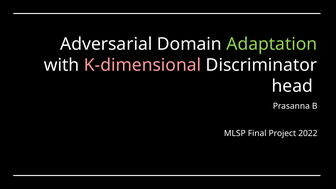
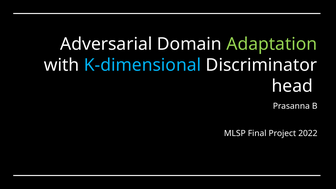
K-dimensional colour: pink -> light blue
